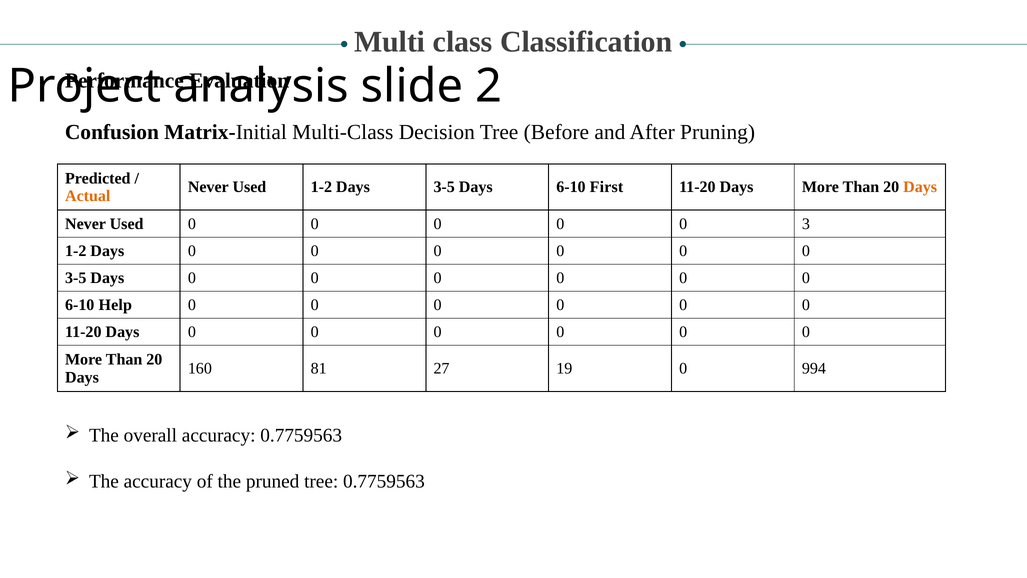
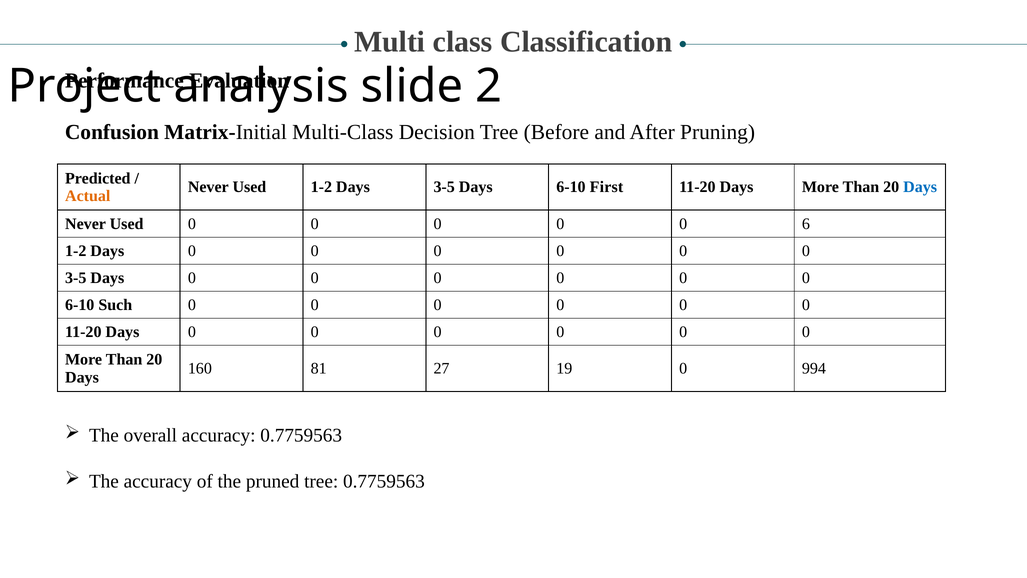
Days at (920, 187) colour: orange -> blue
3: 3 -> 6
Help: Help -> Such
